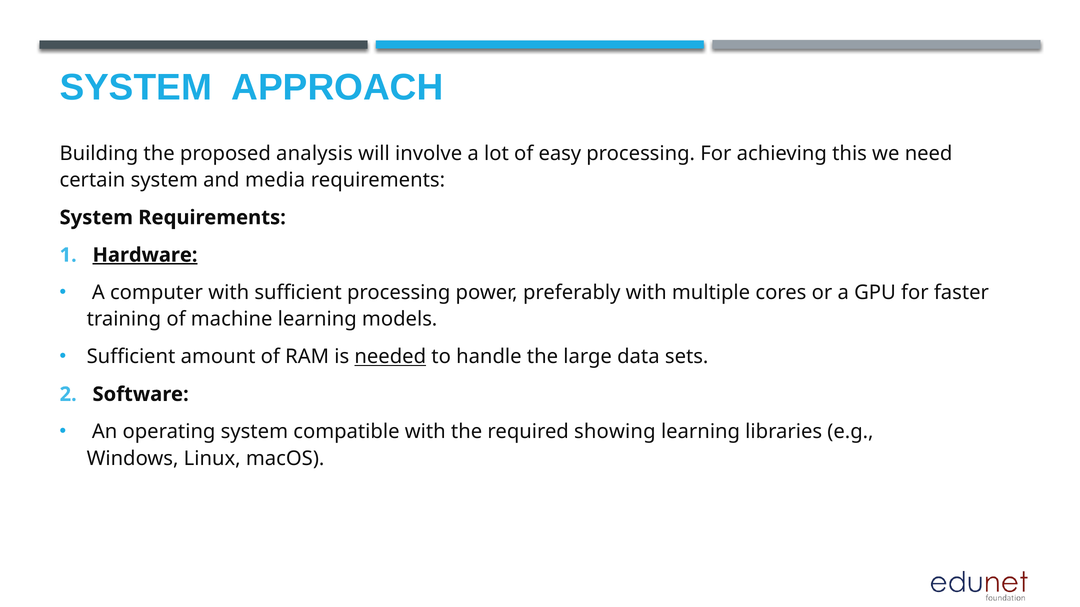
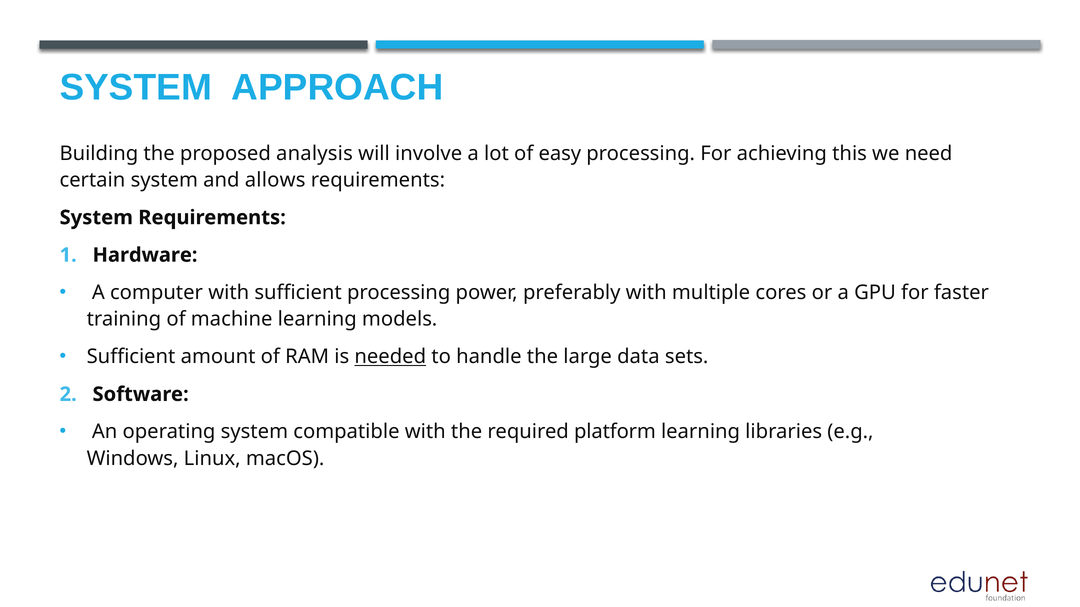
media: media -> allows
Hardware underline: present -> none
showing: showing -> platform
